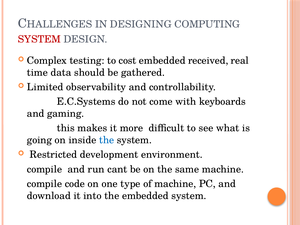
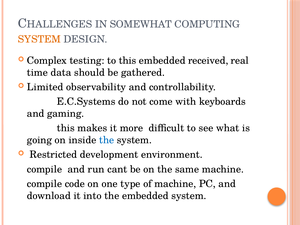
DESIGNING: DESIGNING -> SOMEWHAT
SYSTEM at (39, 39) colour: red -> orange
to cost: cost -> this
